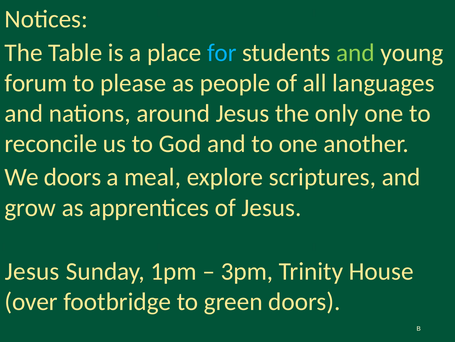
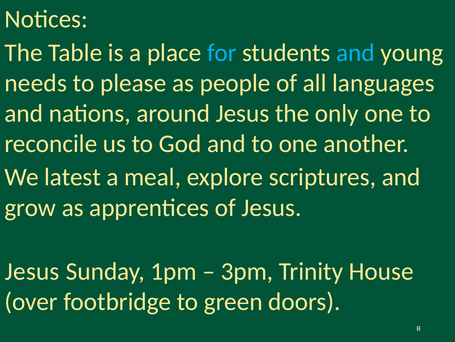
and at (356, 53) colour: light green -> light blue
forum: forum -> needs
We doors: doors -> latest
